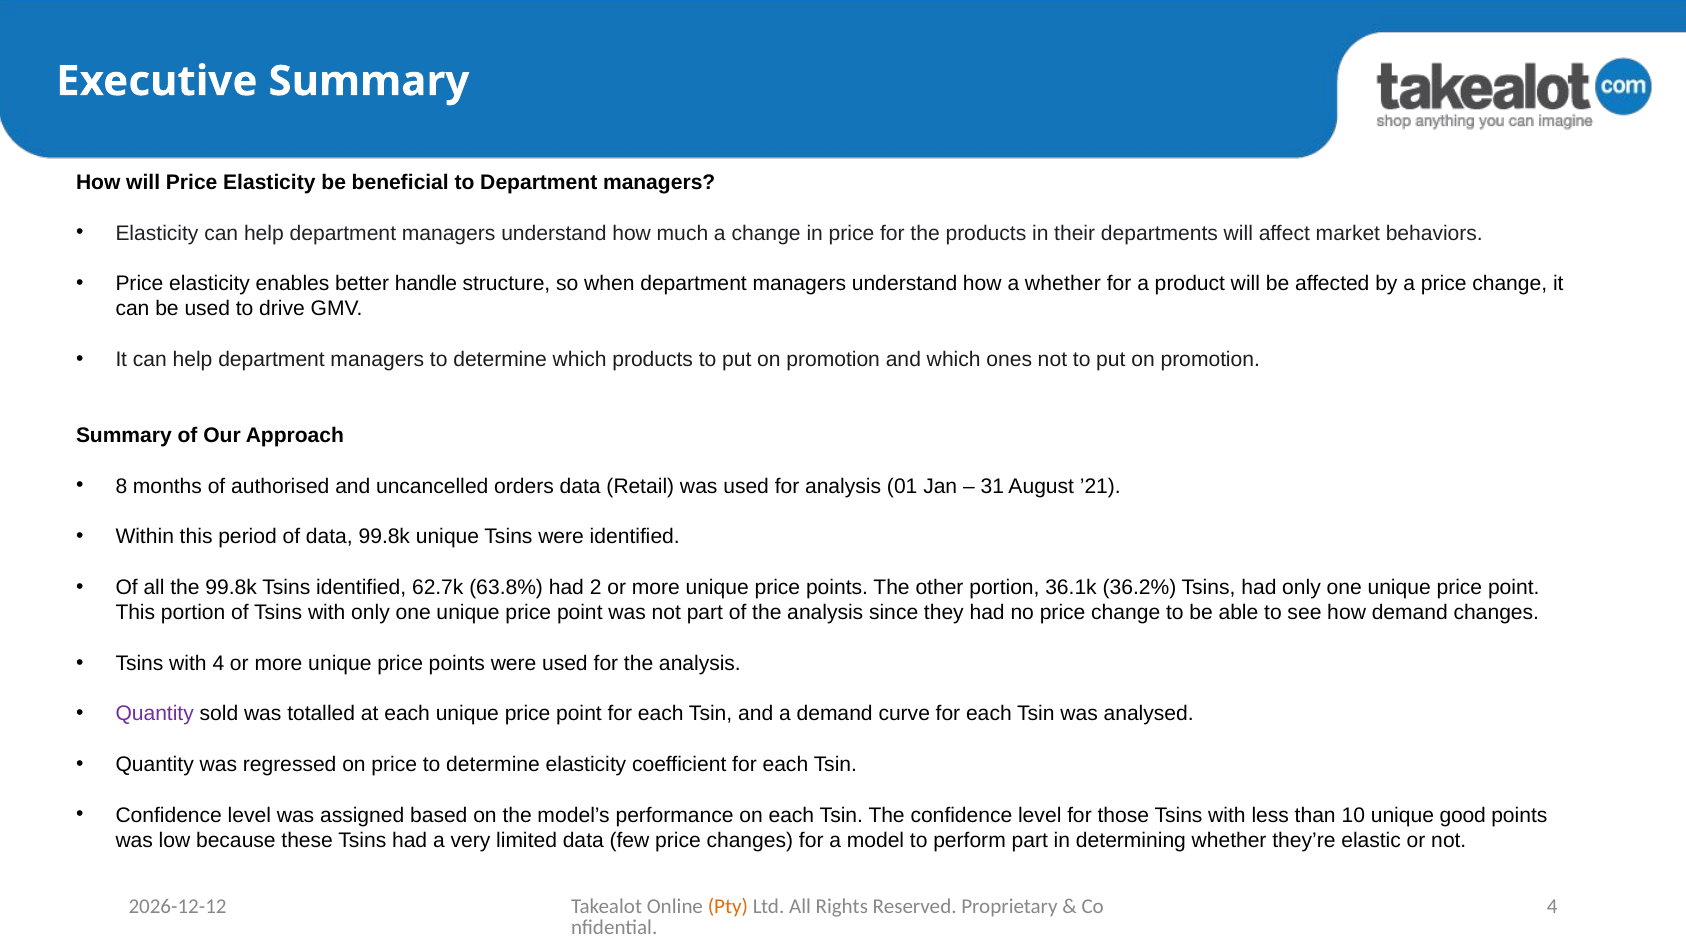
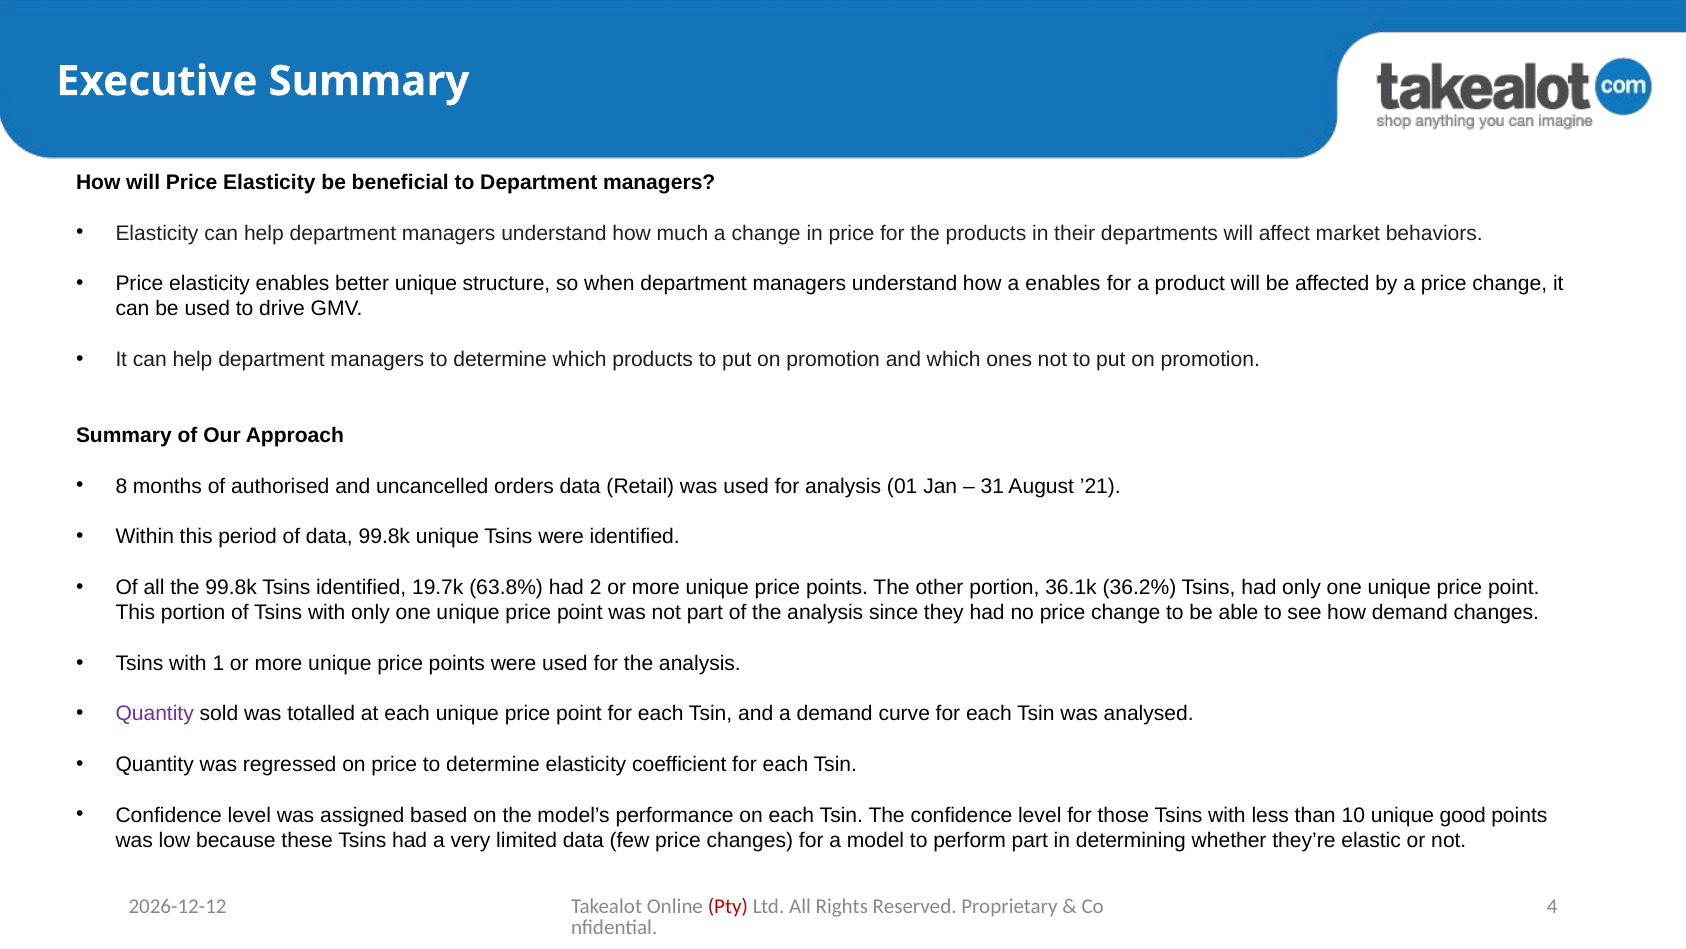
better handle: handle -> unique
a whether: whether -> enables
62.7k: 62.7k -> 19.7k
with 4: 4 -> 1
Pty colour: orange -> red
